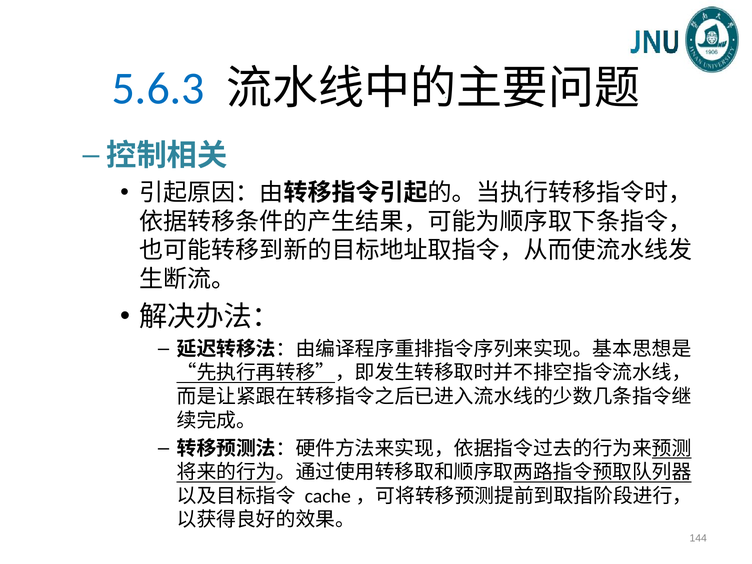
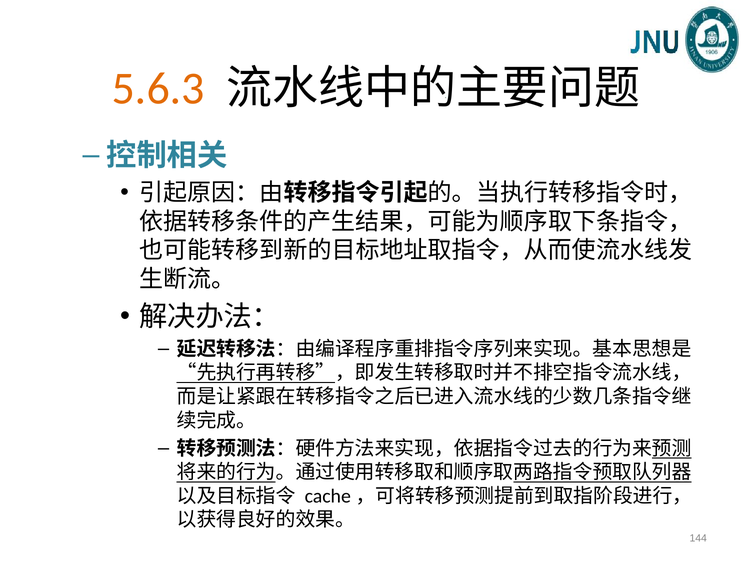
5.6.3 colour: blue -> orange
